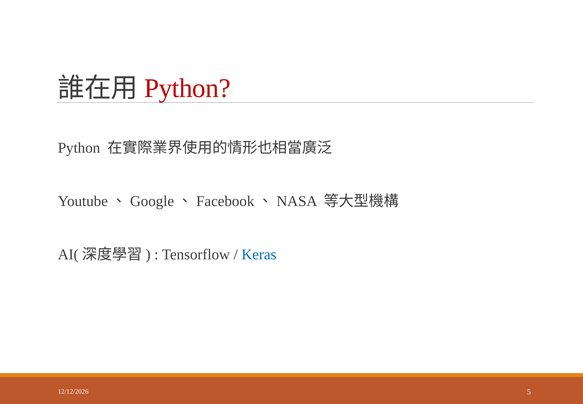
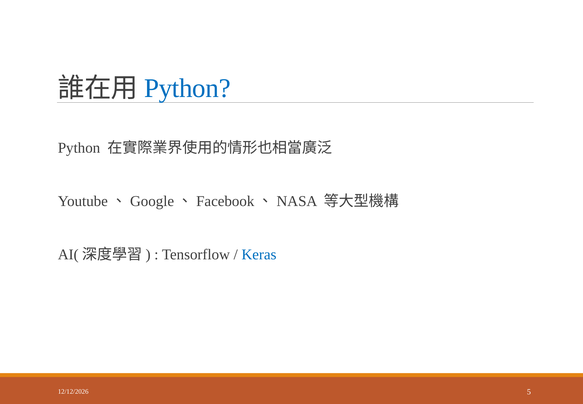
Python at (187, 88) colour: red -> blue
